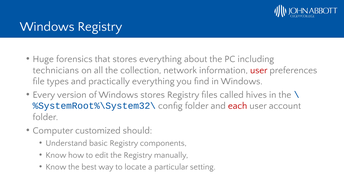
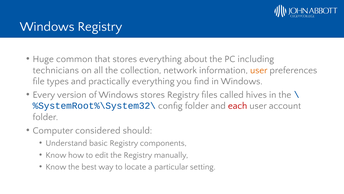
forensics: forensics -> common
user at (259, 70) colour: red -> orange
customized: customized -> considered
